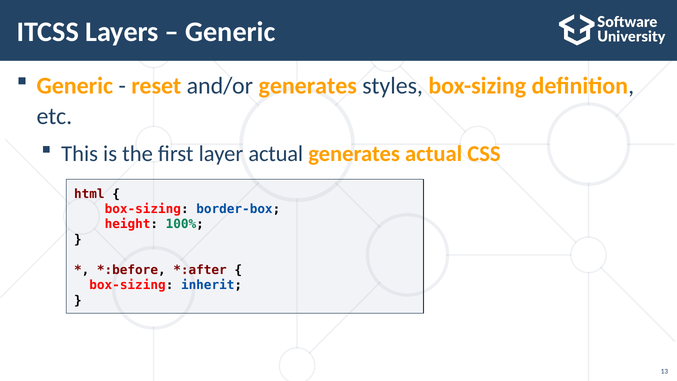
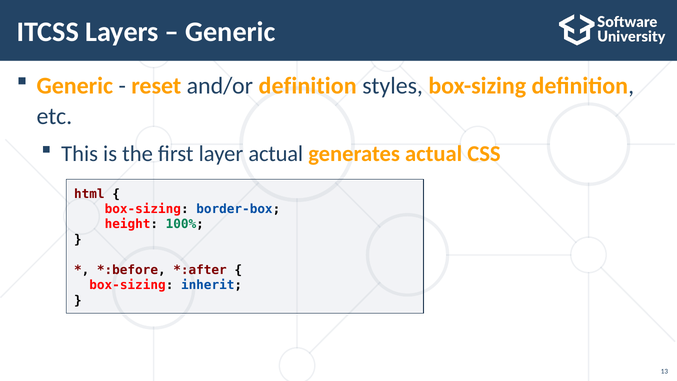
and/or generates: generates -> definition
